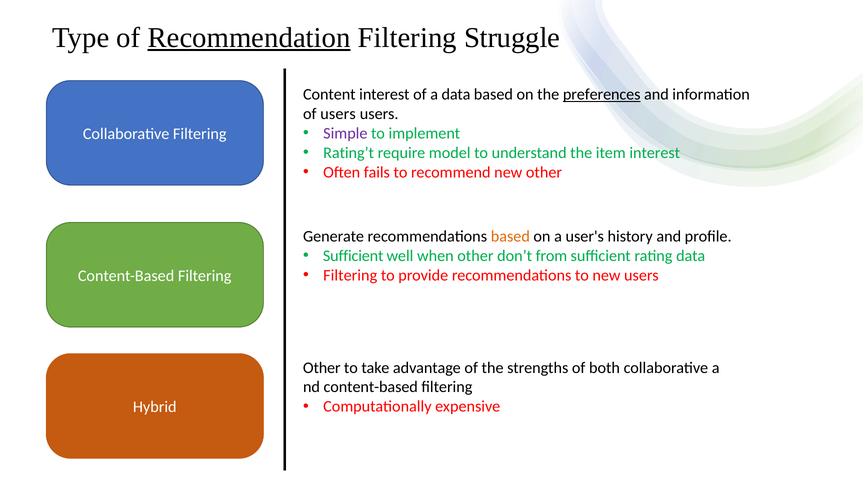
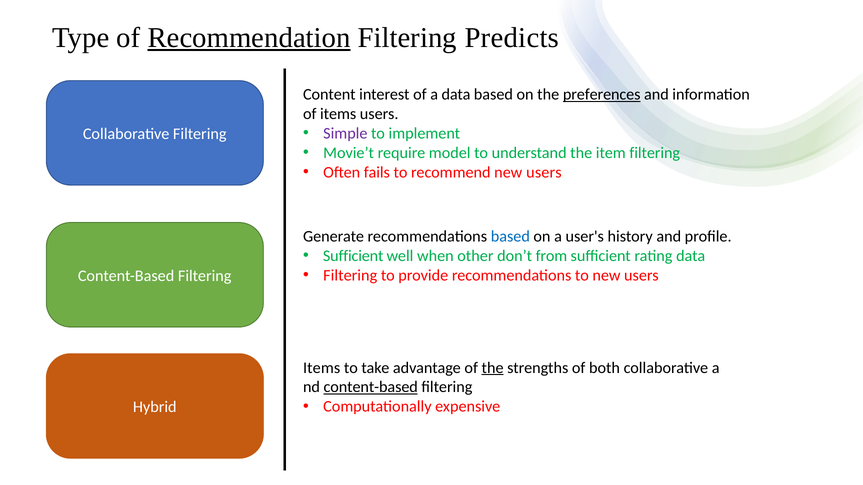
Struggle: Struggle -> Predicts
of users: users -> items
Rating’t: Rating’t -> Movie’t
item interest: interest -> filtering
recommend new other: other -> users
based at (510, 237) colour: orange -> blue
Other at (322, 368): Other -> Items
the at (493, 368) underline: none -> present
content-based at (371, 387) underline: none -> present
